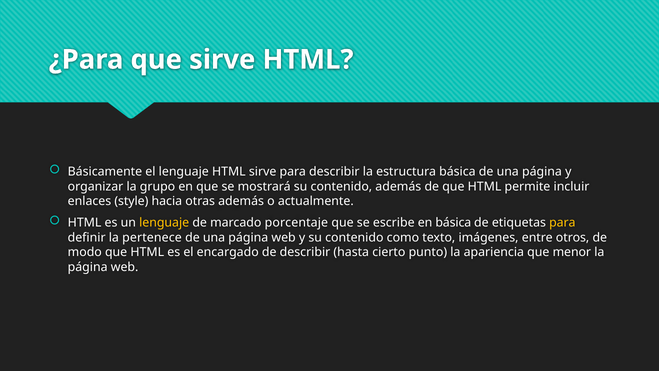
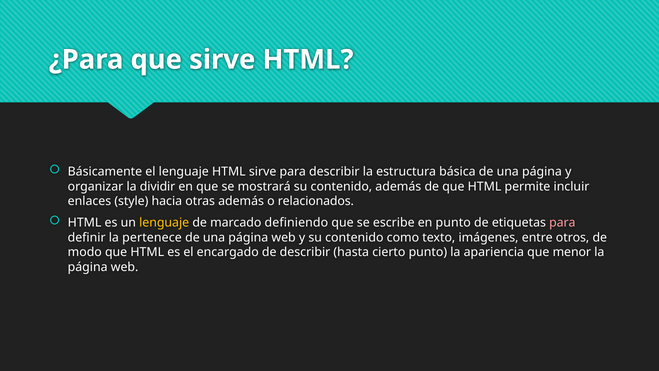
grupo: grupo -> dividir
actualmente: actualmente -> relacionados
porcentaje: porcentaje -> definiendo
en básica: básica -> punto
para at (562, 223) colour: yellow -> pink
